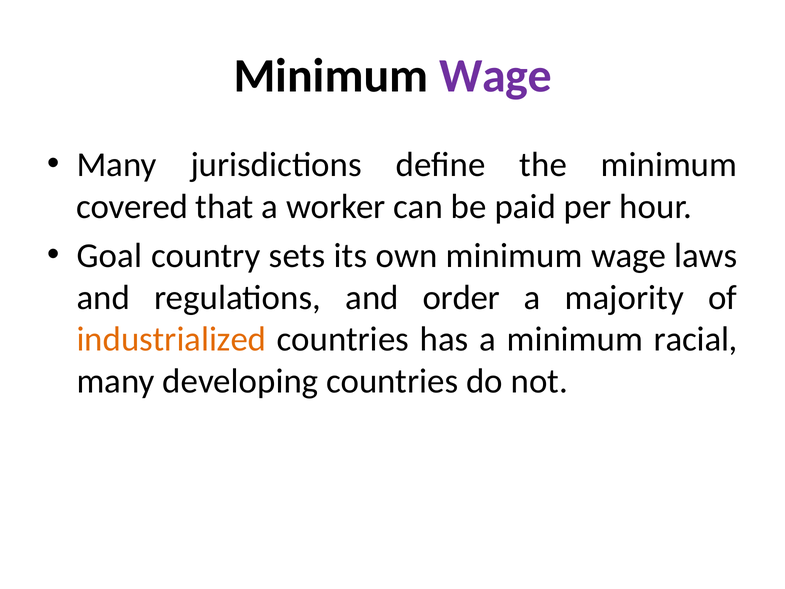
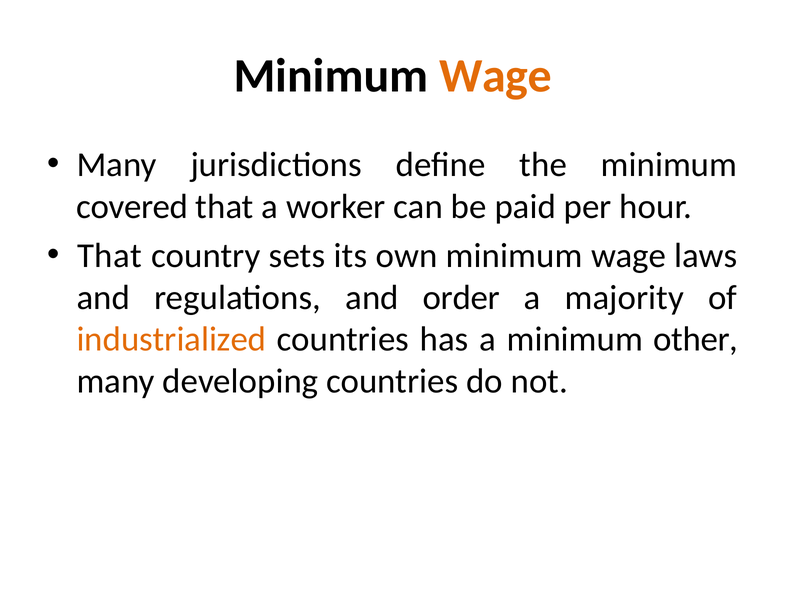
Wage at (495, 76) colour: purple -> orange
Goal at (109, 256): Goal -> That
racial: racial -> other
